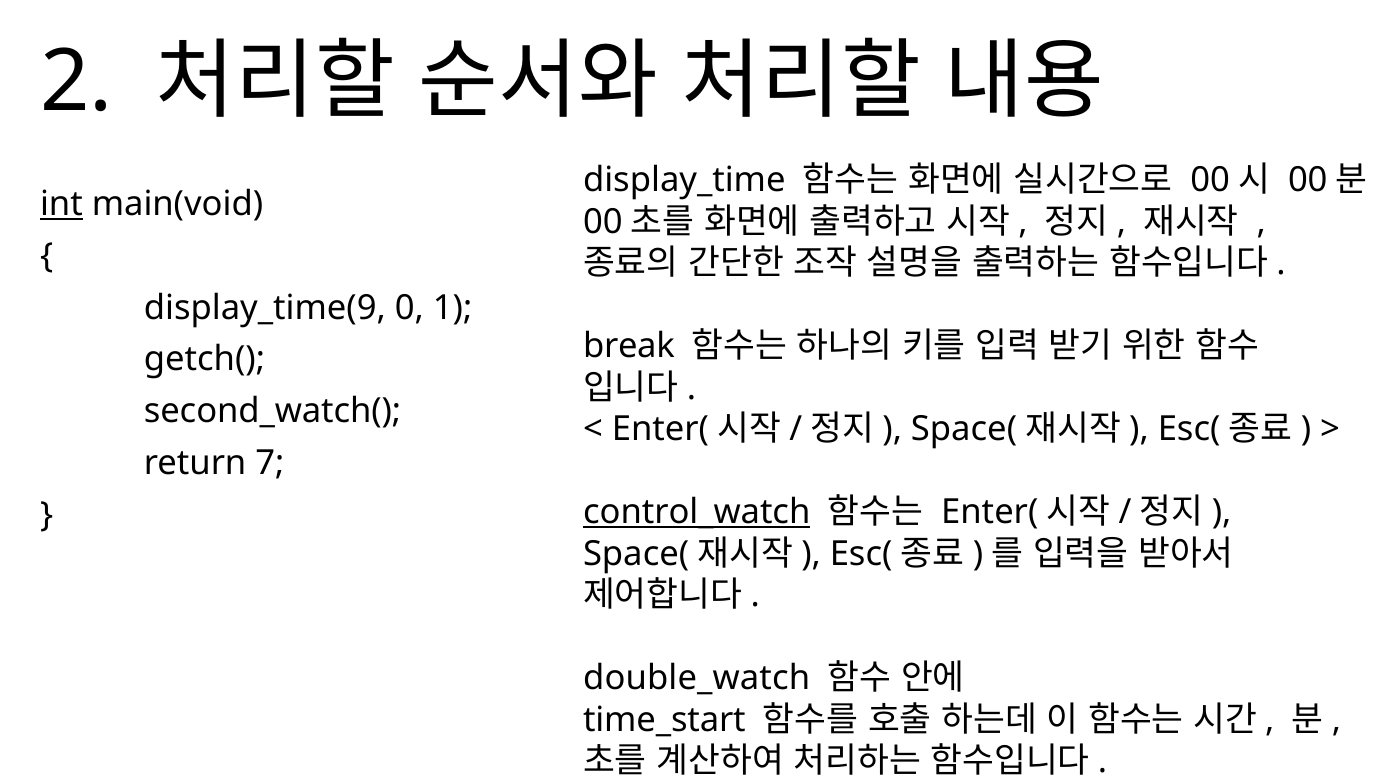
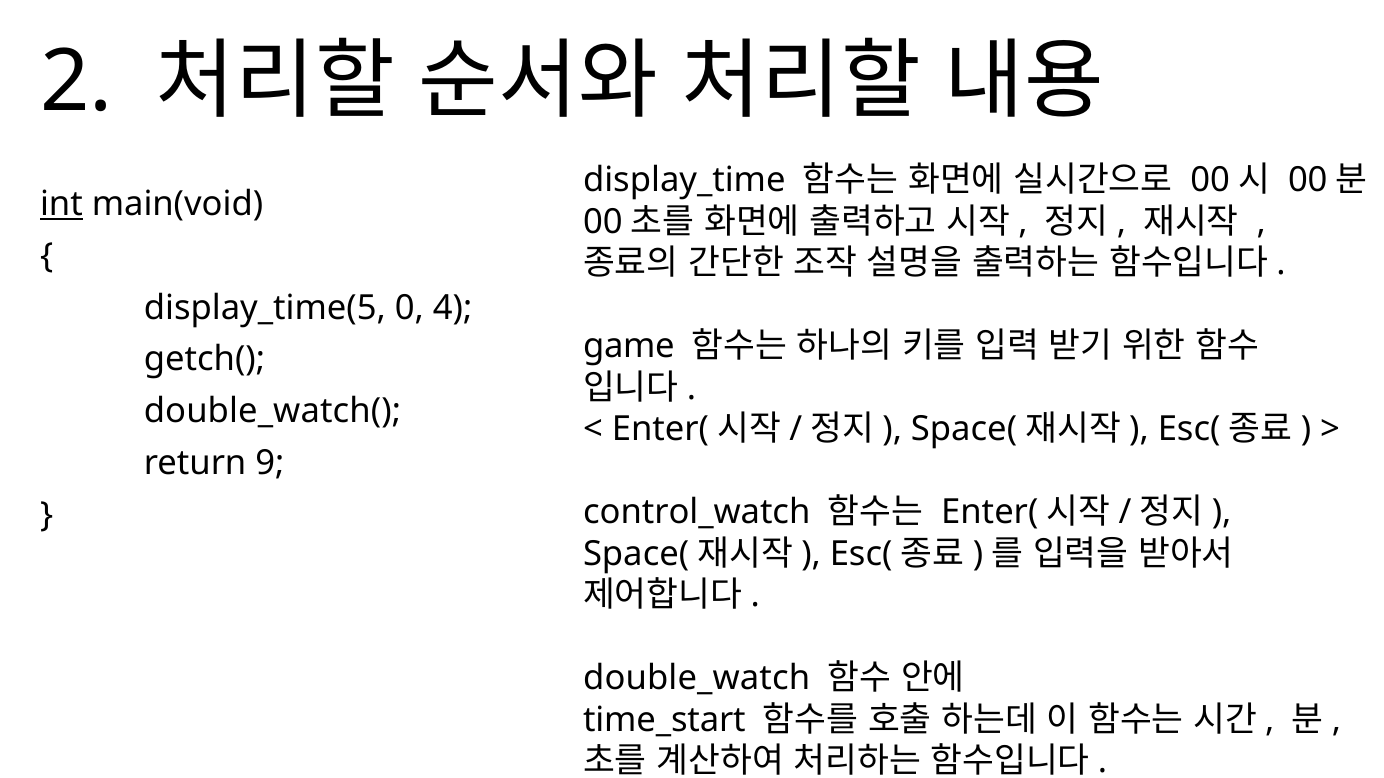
display_time(9: display_time(9 -> display_time(5
1: 1 -> 4
break: break -> game
second_watch(: second_watch( -> double_watch(
7: 7 -> 9
control_watch underline: present -> none
